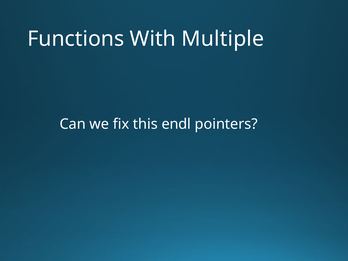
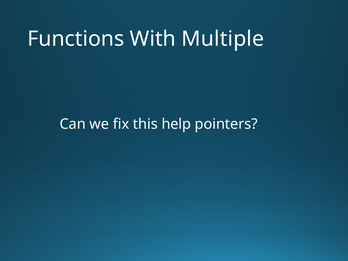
endl: endl -> help
